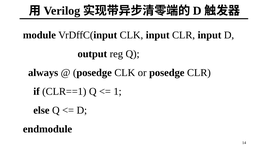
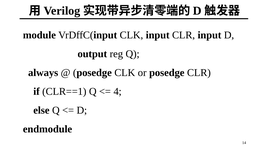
1: 1 -> 4
